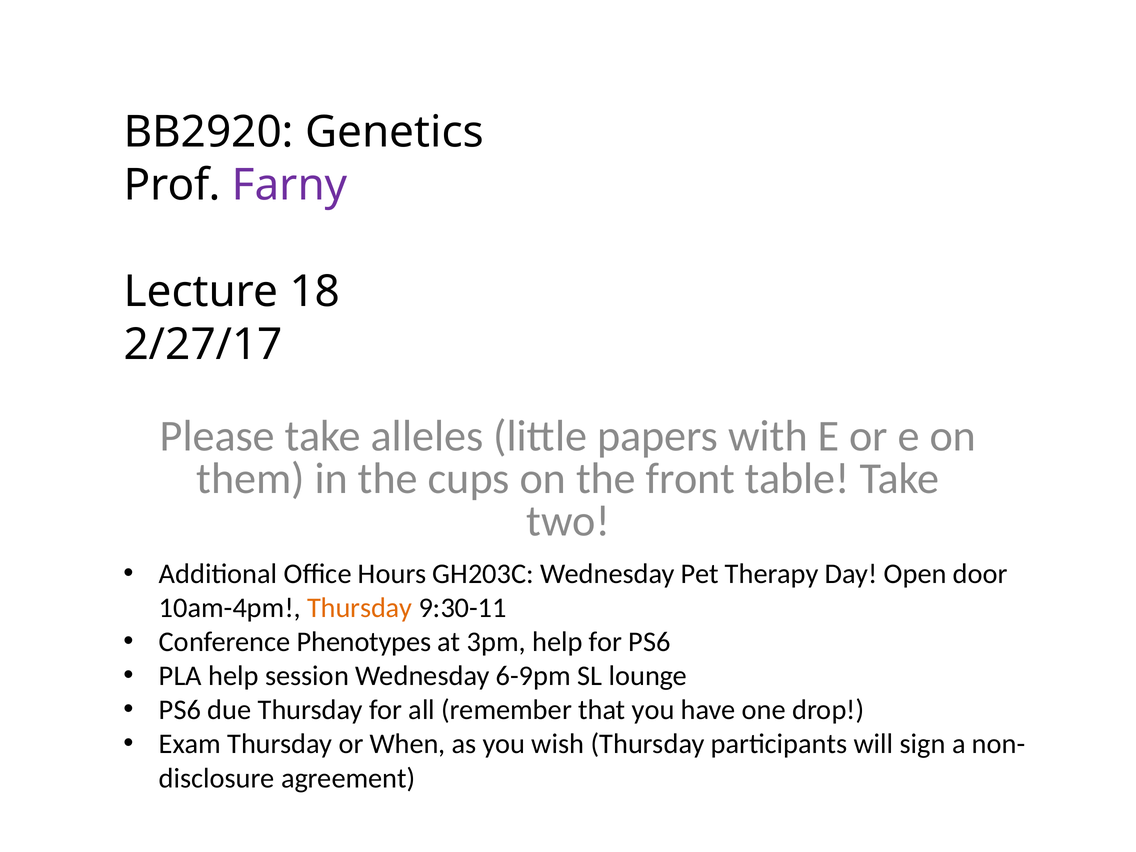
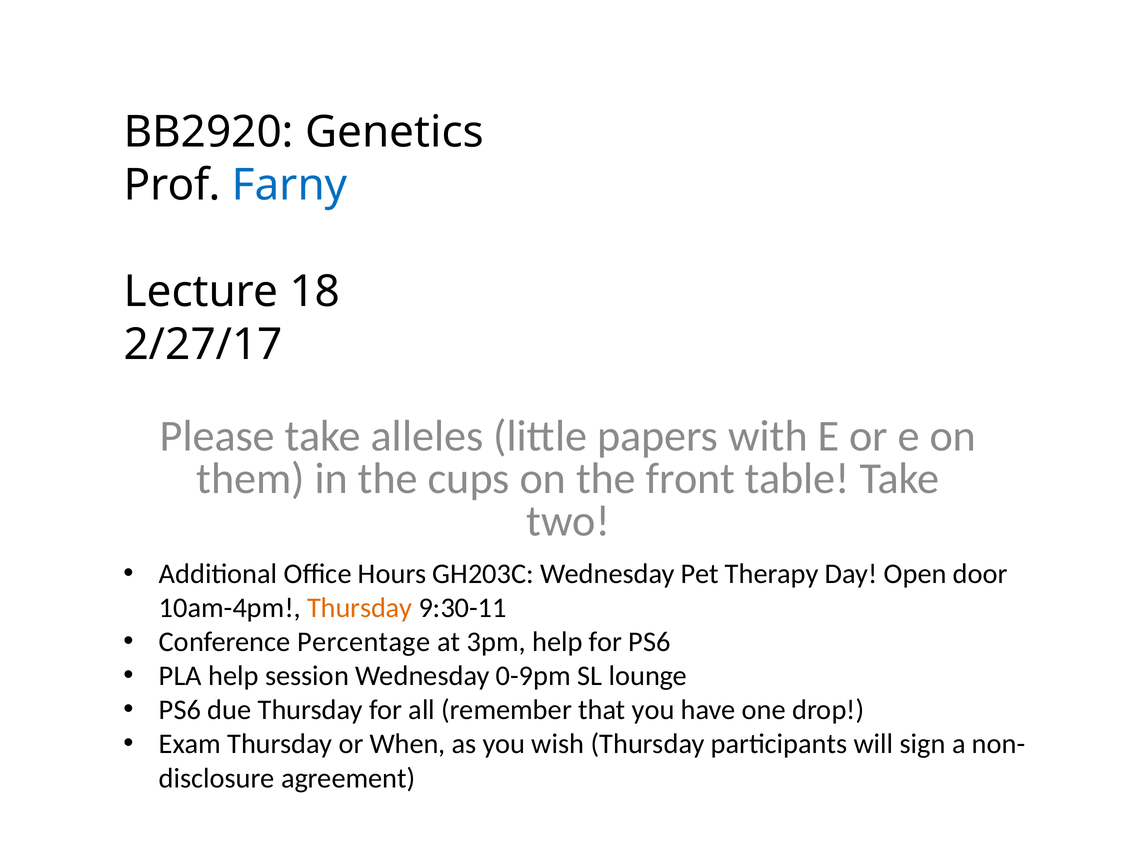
Farny colour: purple -> blue
Phenotypes: Phenotypes -> Percentage
6-9pm: 6-9pm -> 0-9pm
